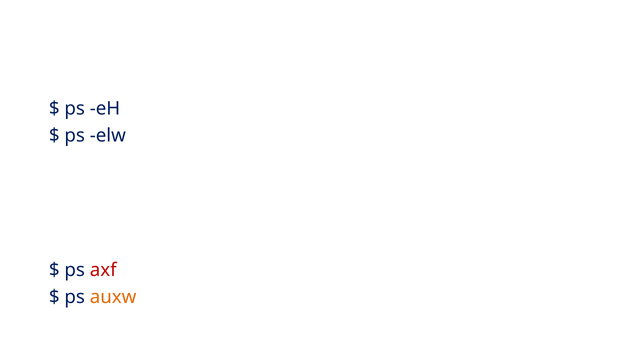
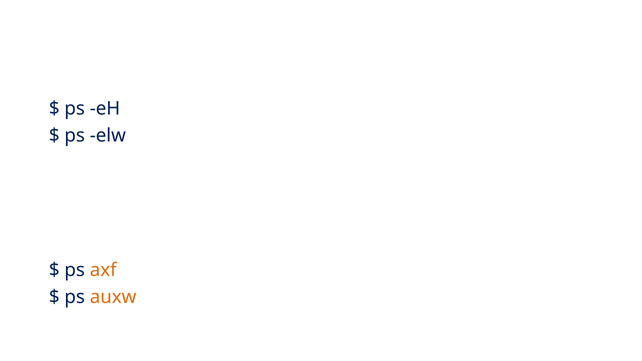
axf colour: red -> orange
